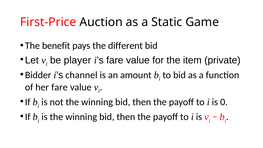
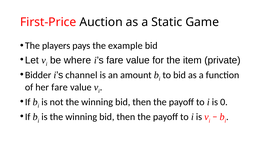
benefit: benefit -> players
different: different -> example
player: player -> where
